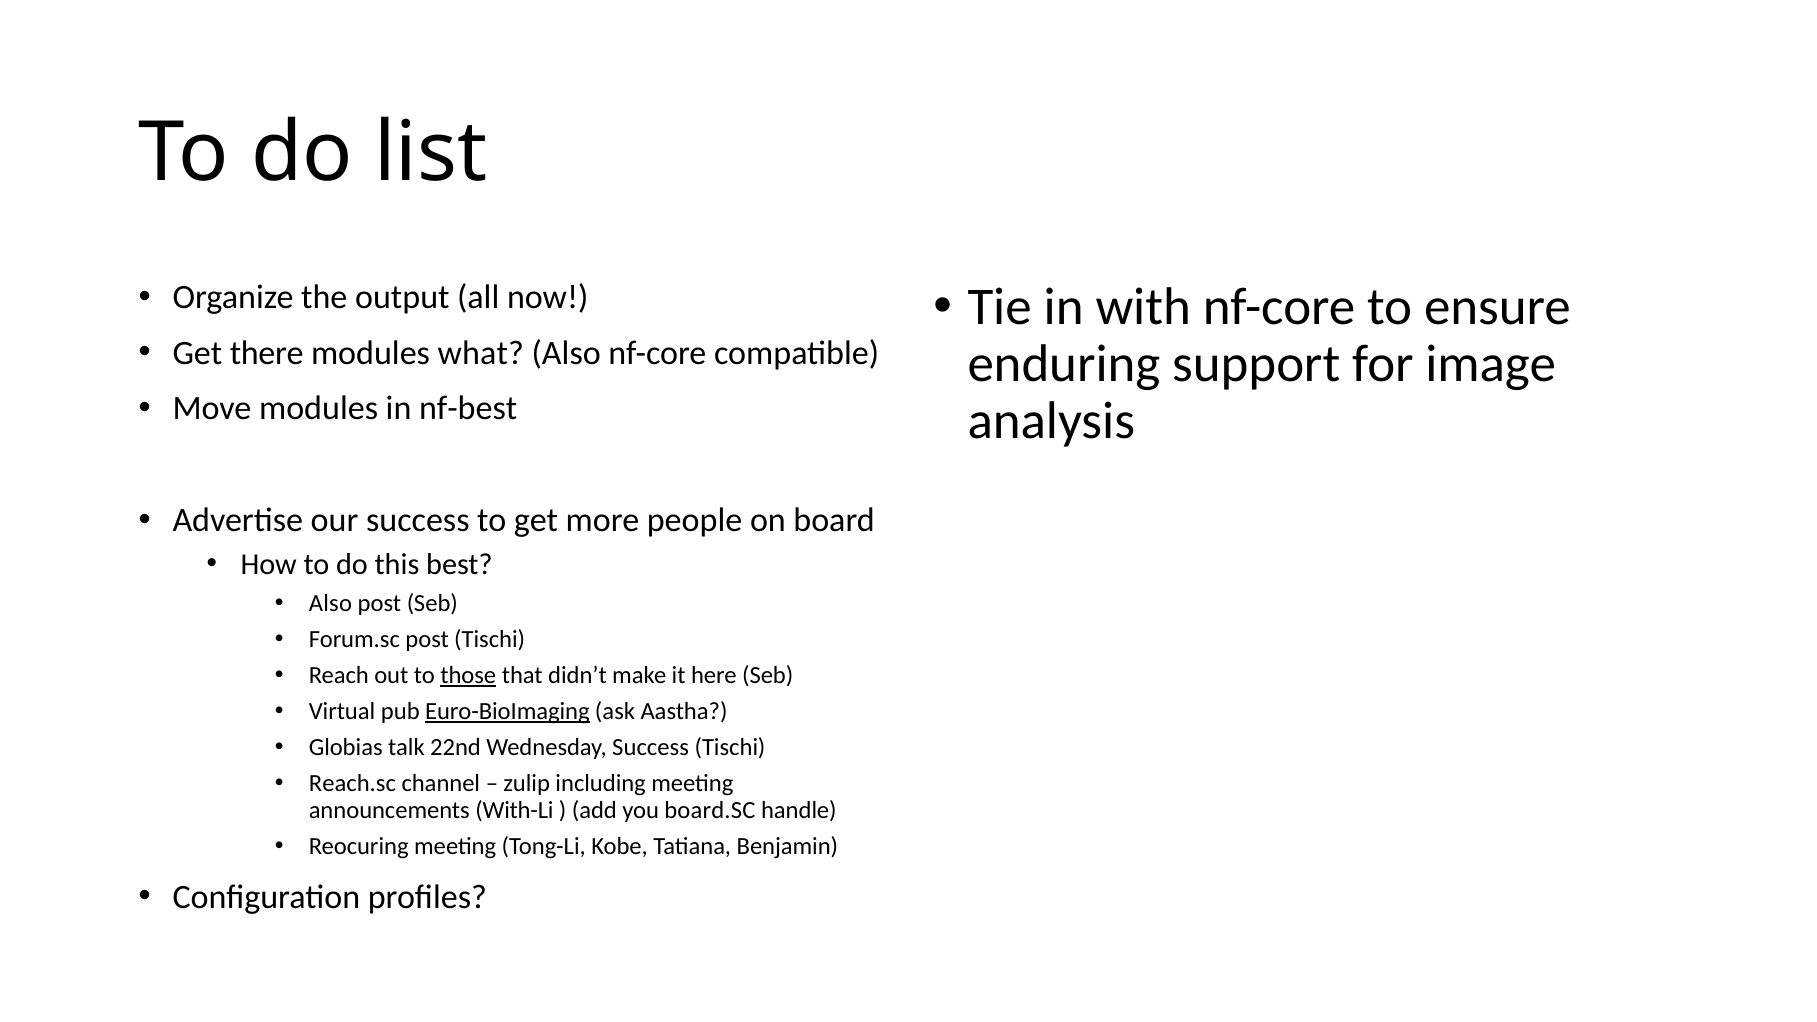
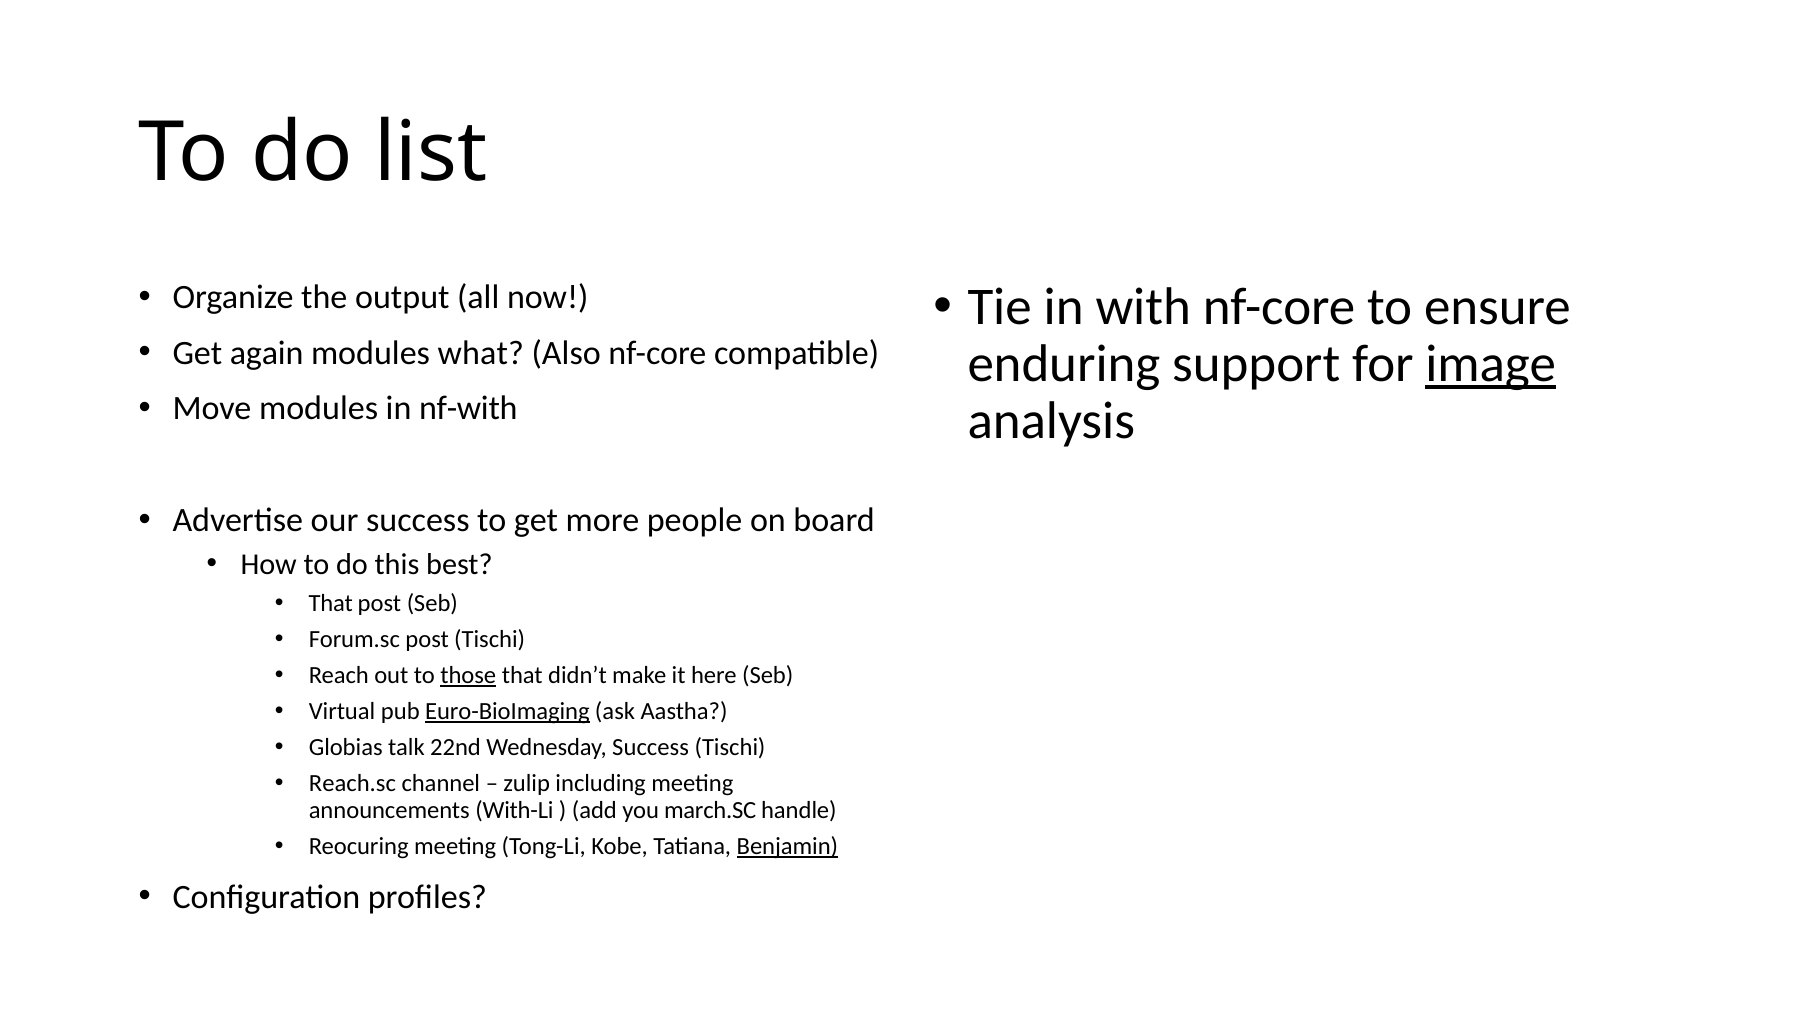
there: there -> again
image underline: none -> present
nf-best: nf-best -> nf-with
Also at (330, 603): Also -> That
board.SC: board.SC -> march.SC
Benjamin underline: none -> present
